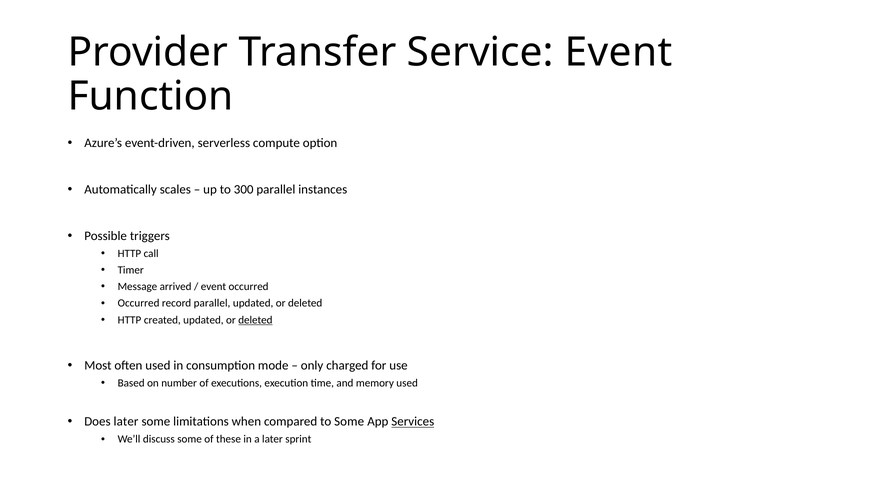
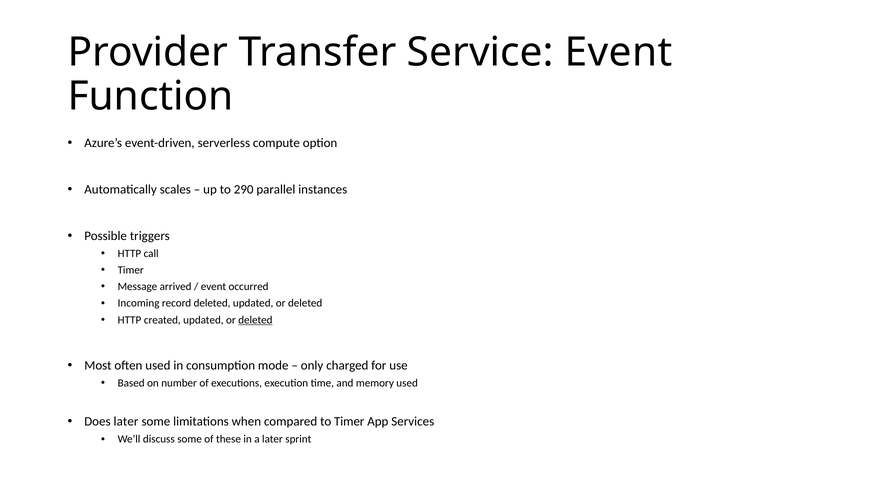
300: 300 -> 290
Occurred at (139, 304): Occurred -> Incoming
record parallel: parallel -> deleted
to Some: Some -> Timer
Services underline: present -> none
